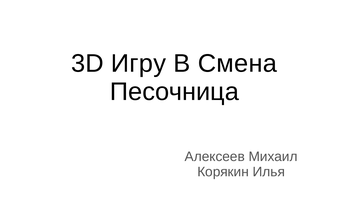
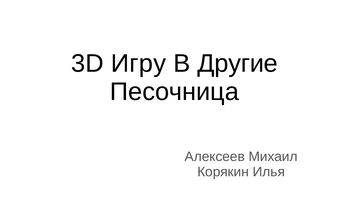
Смена: Смена -> Другие
